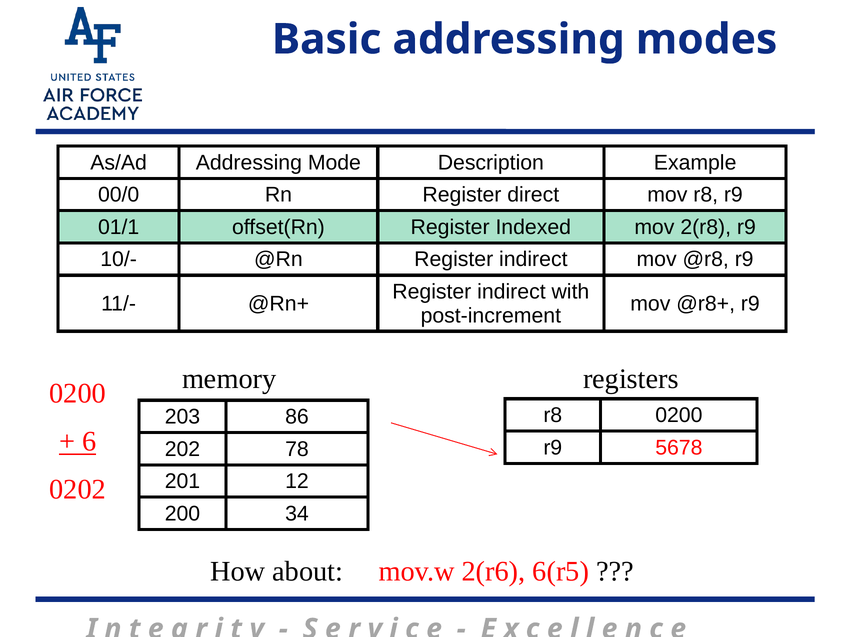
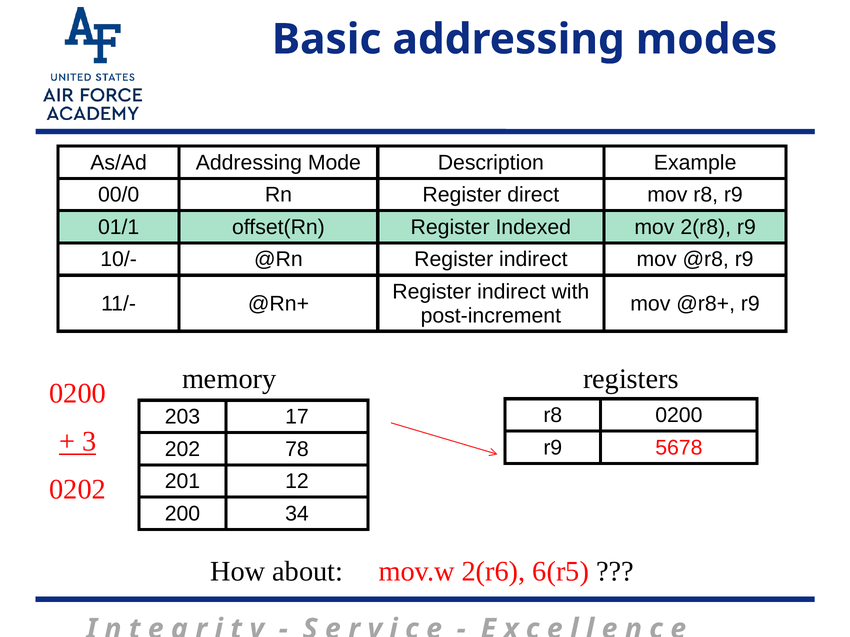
86: 86 -> 17
6: 6 -> 3
